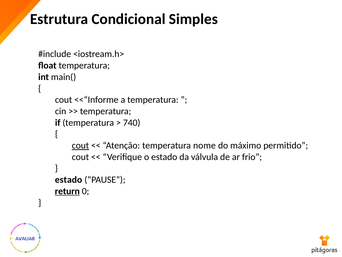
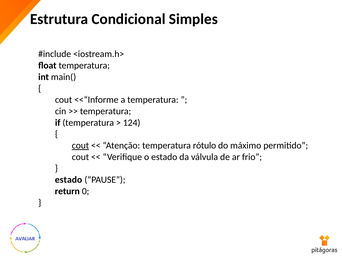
740: 740 -> 124
nome: nome -> rótulo
return underline: present -> none
